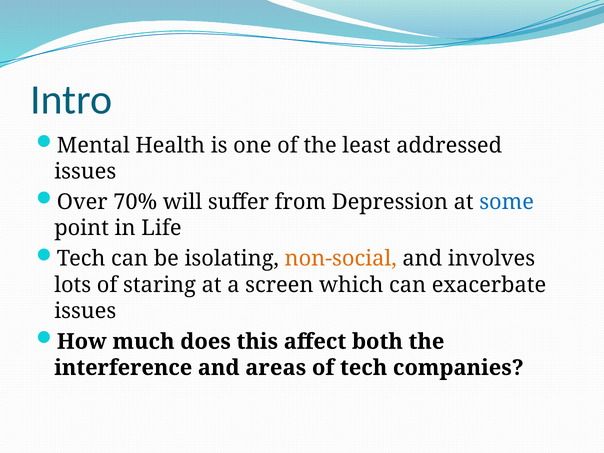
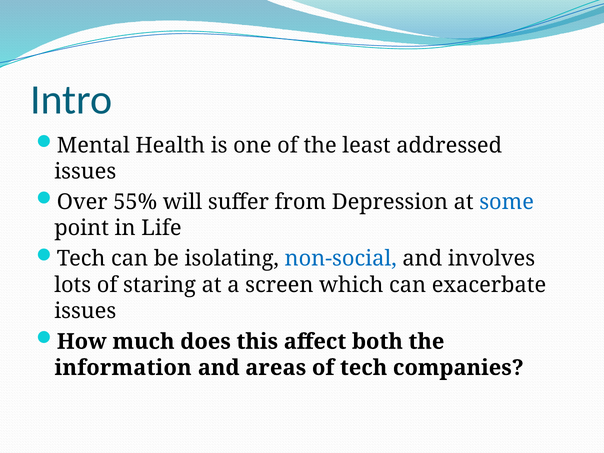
70%: 70% -> 55%
non-social colour: orange -> blue
interference: interference -> information
